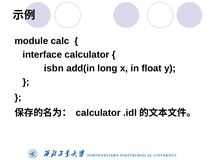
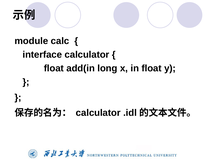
isbn at (54, 68): isbn -> float
